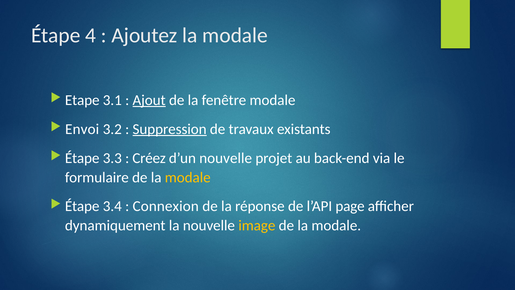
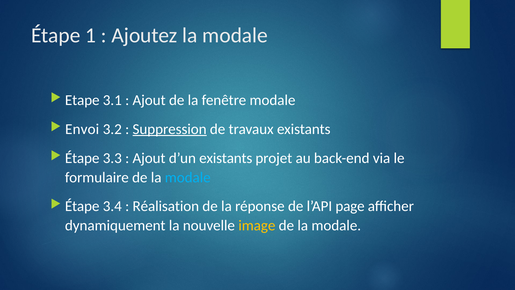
4: 4 -> 1
Ajout at (149, 100) underline: present -> none
Créez at (149, 158): Créez -> Ajout
d’un nouvelle: nouvelle -> existants
modale at (188, 177) colour: yellow -> light blue
Connexion: Connexion -> Réalisation
